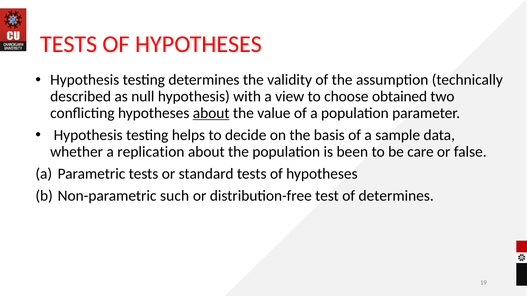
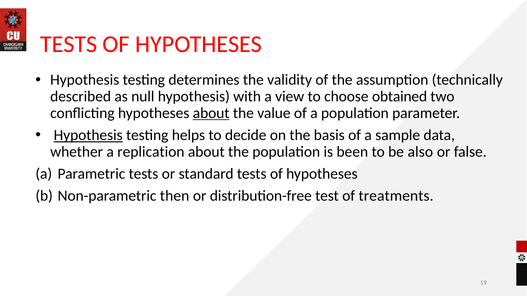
Hypothesis at (88, 135) underline: none -> present
care: care -> also
such: such -> then
of determines: determines -> treatments
